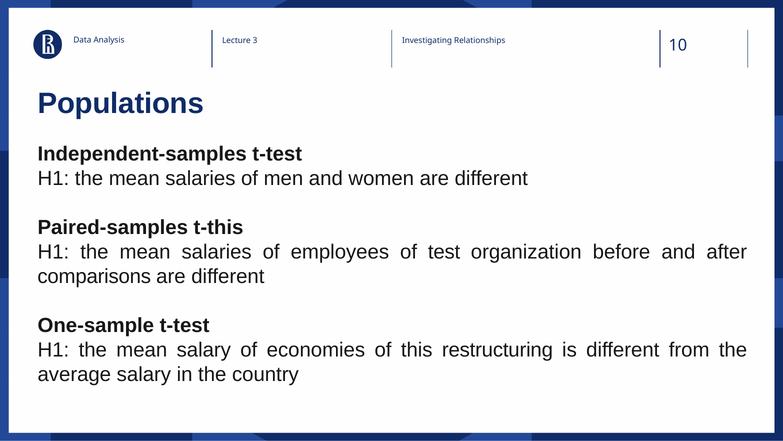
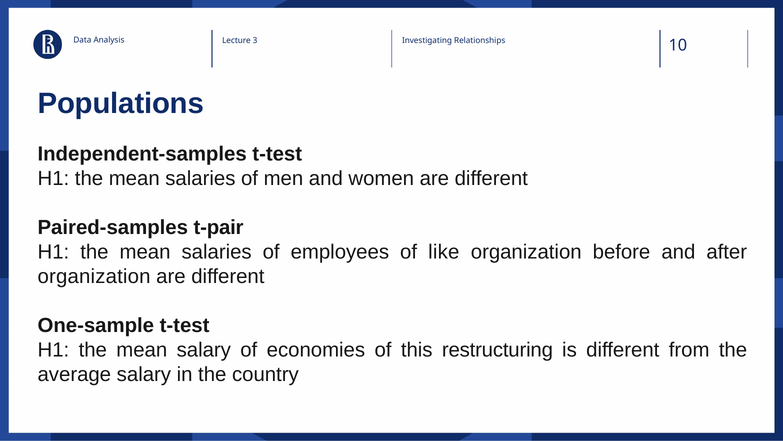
t-this: t-this -> t-pair
test: test -> like
comparisons at (94, 276): comparisons -> organization
